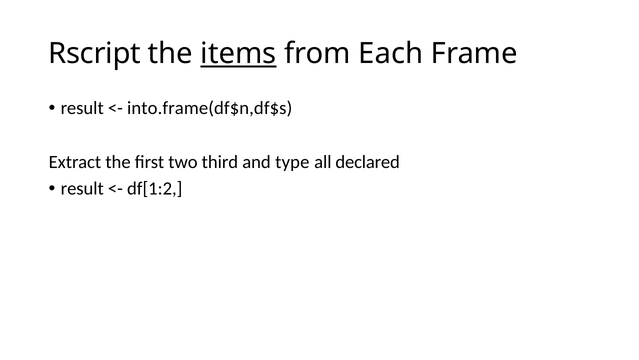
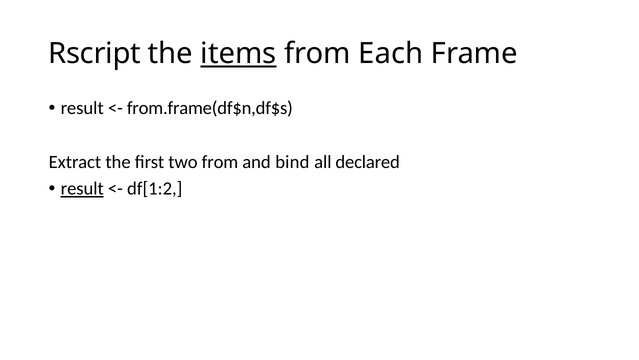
into.frame(df$n,df$s: into.frame(df$n,df$s -> from.frame(df$n,df$s
two third: third -> from
type: type -> bind
result at (82, 188) underline: none -> present
